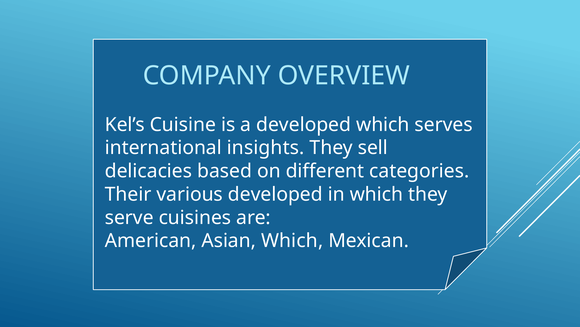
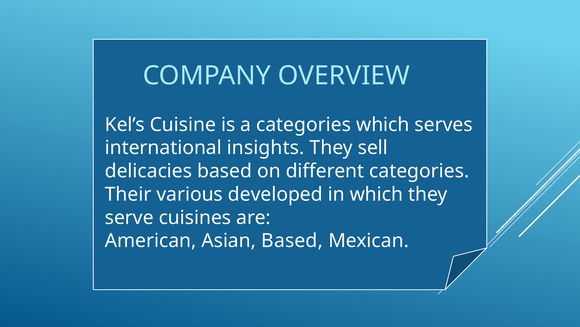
a developed: developed -> categories
Asian Which: Which -> Based
